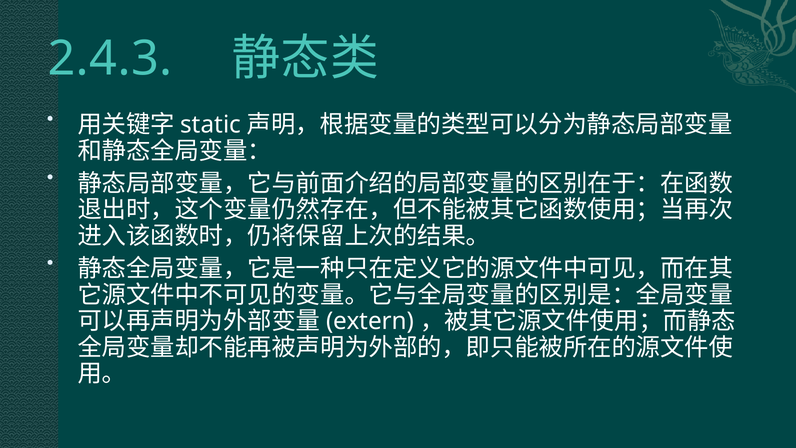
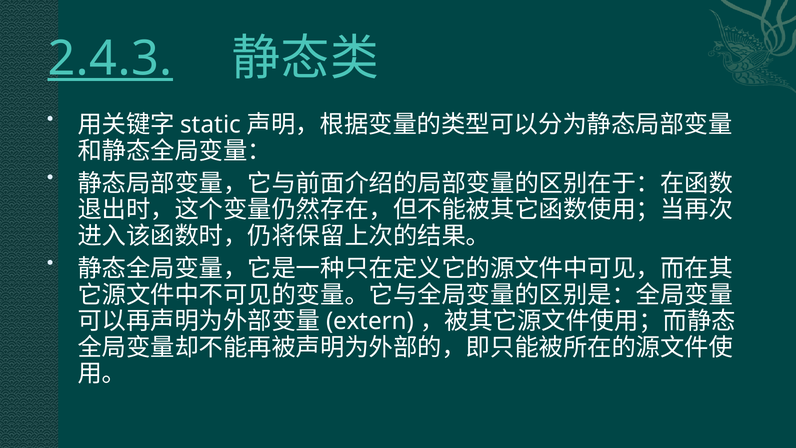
2.4.3 underline: none -> present
